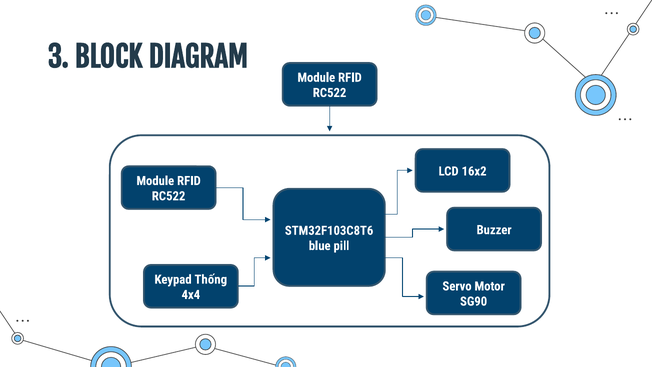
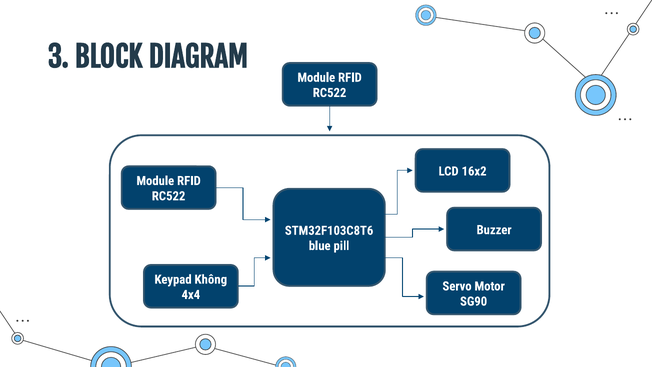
Thống: Thống -> Không
